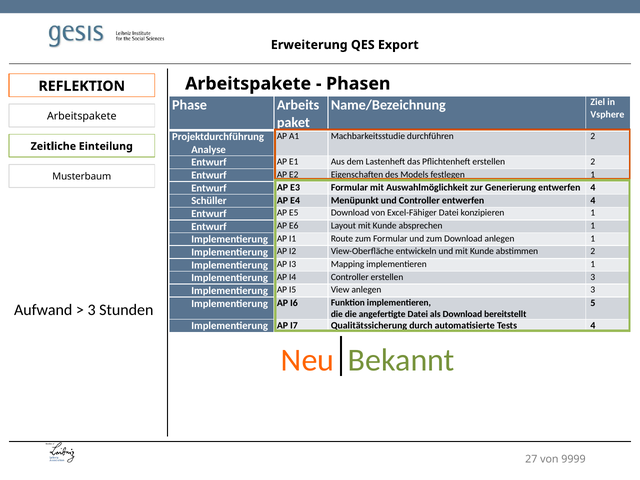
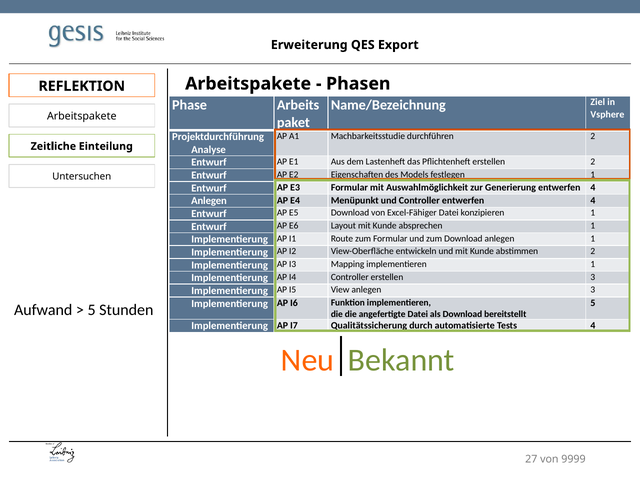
Musterbaum: Musterbaum -> Untersuchen
Schüller at (209, 201): Schüller -> Anlegen
3 at (92, 310): 3 -> 5
